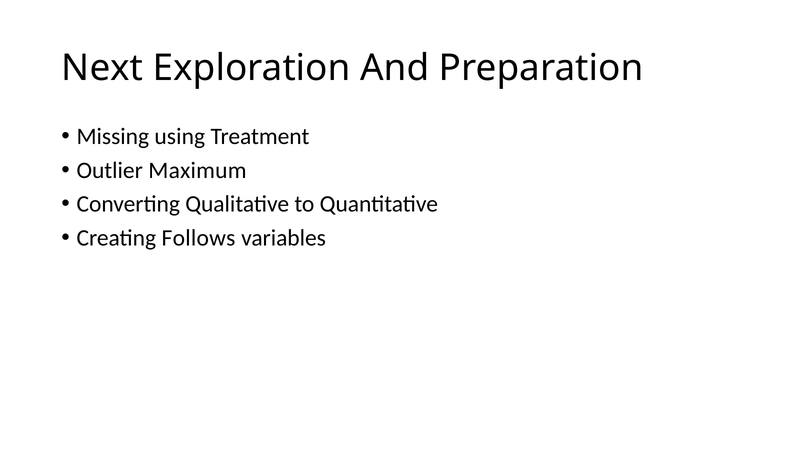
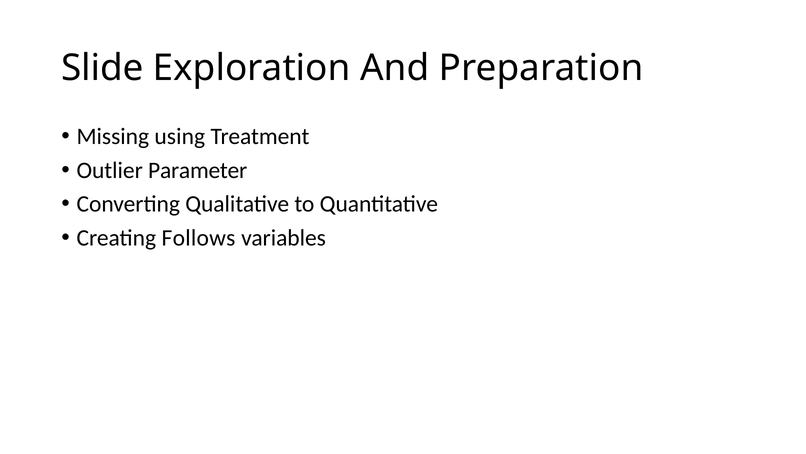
Next: Next -> Slide
Maximum: Maximum -> Parameter
